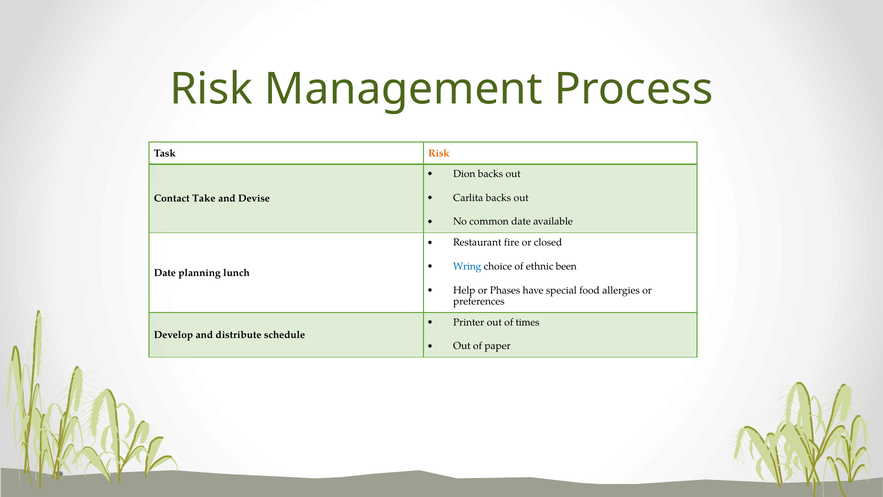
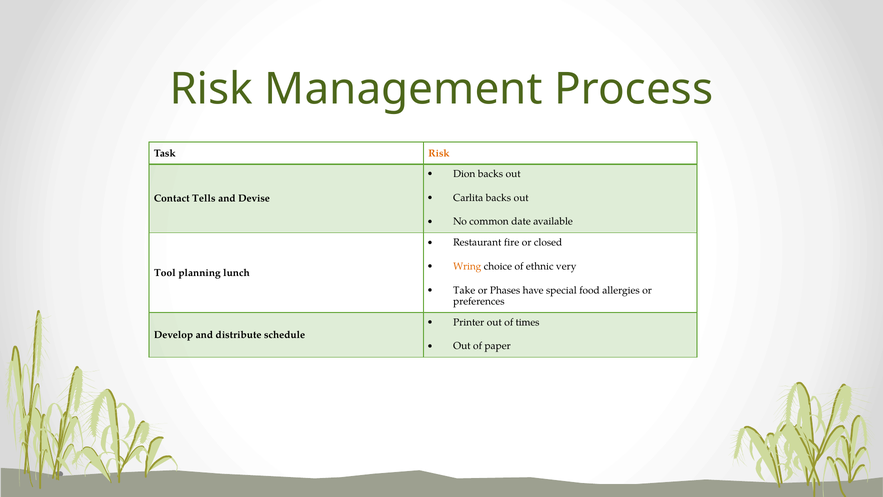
Take: Take -> Tells
Wring colour: blue -> orange
been: been -> very
Date at (165, 273): Date -> Tool
Help: Help -> Take
